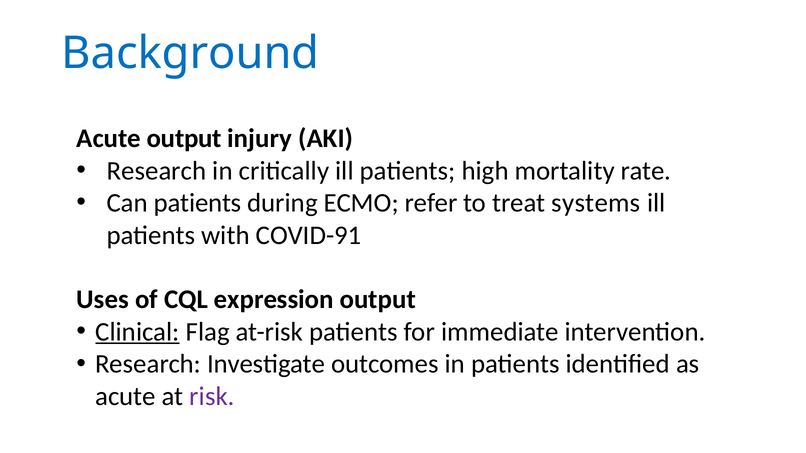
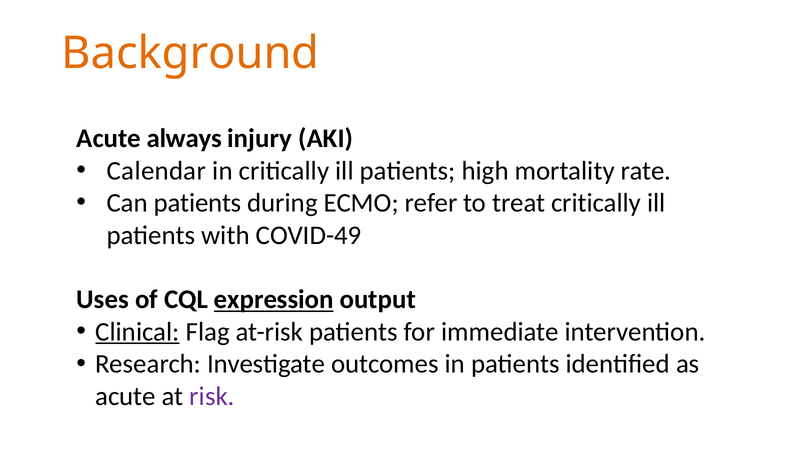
Background colour: blue -> orange
Acute output: output -> always
Research at (156, 171): Research -> Calendar
treat systems: systems -> critically
COVID-91: COVID-91 -> COVID-49
expression underline: none -> present
